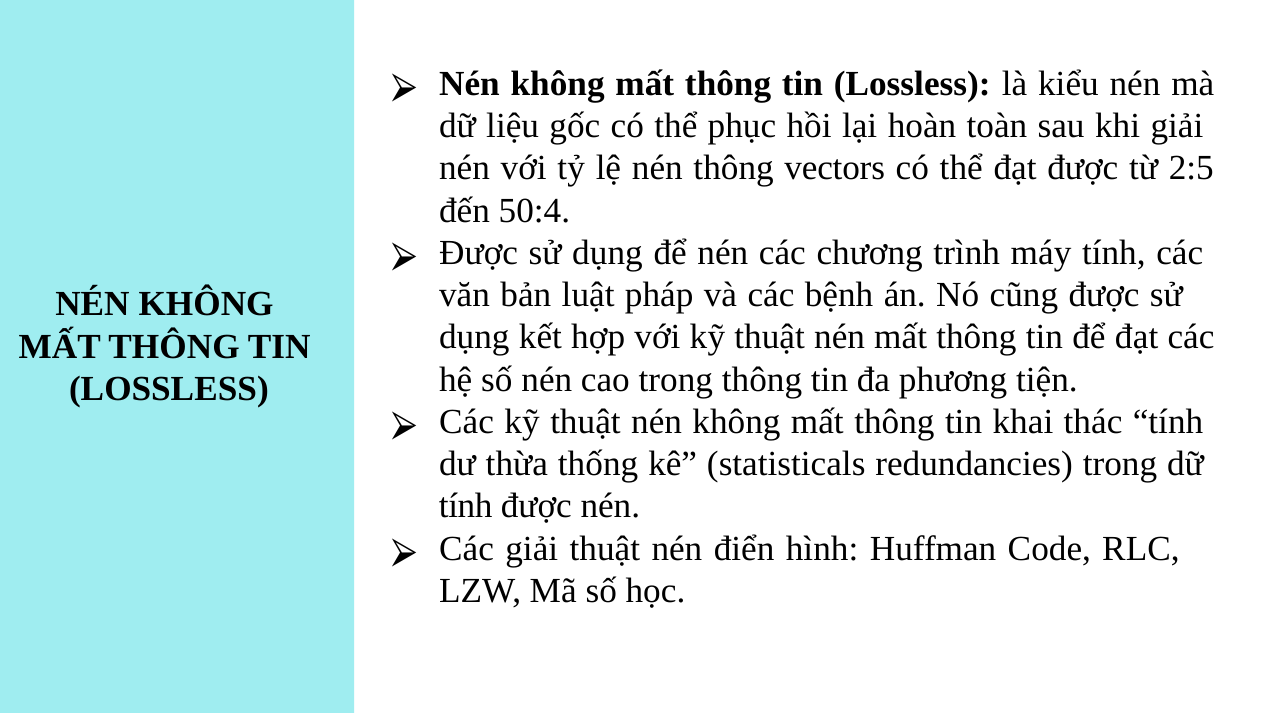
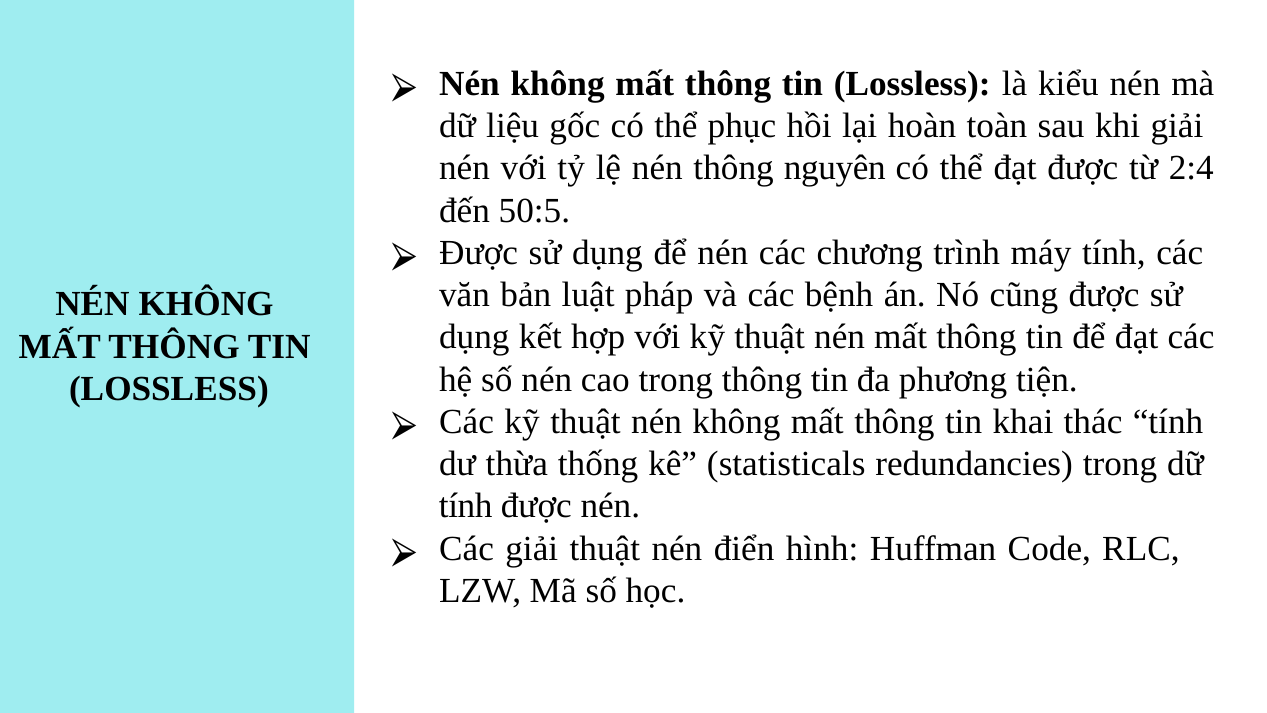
vectors: vectors -> nguyên
2:5: 2:5 -> 2:4
50:4: 50:4 -> 50:5
